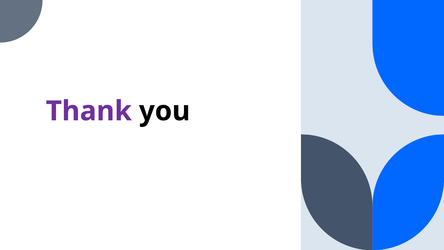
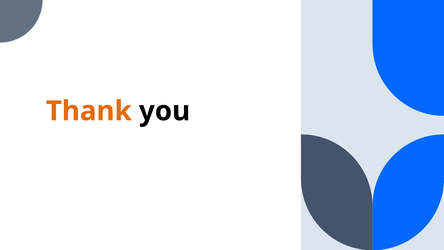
Thank colour: purple -> orange
